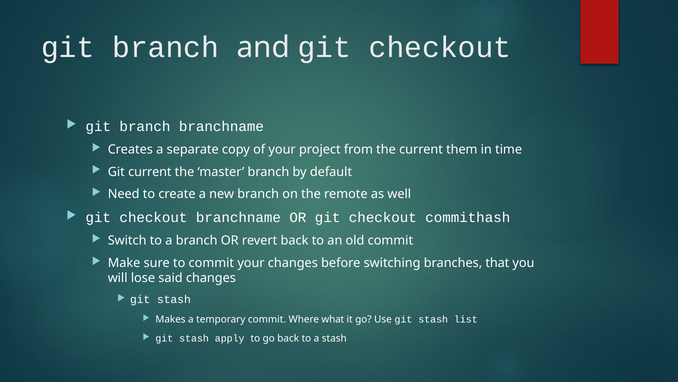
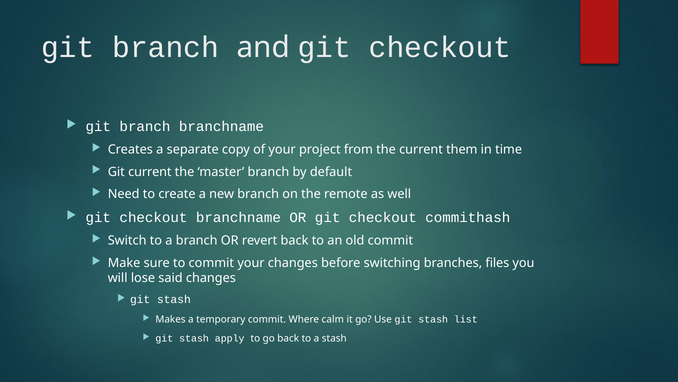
that: that -> files
what: what -> calm
